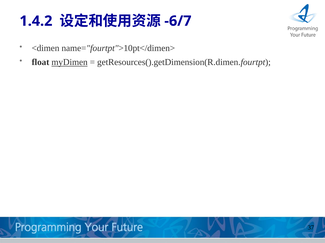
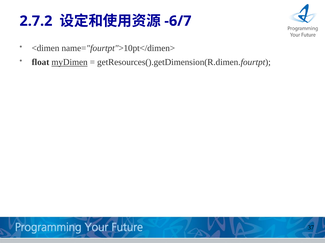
1.4.2: 1.4.2 -> 2.7.2
